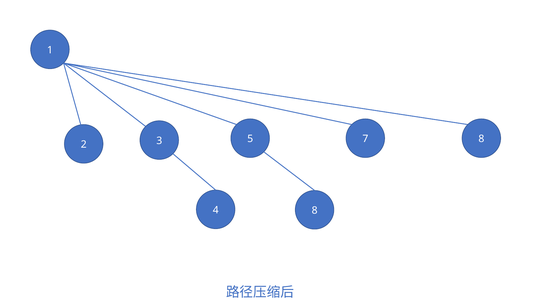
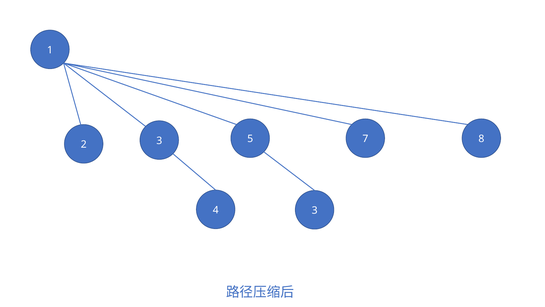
4 8: 8 -> 3
